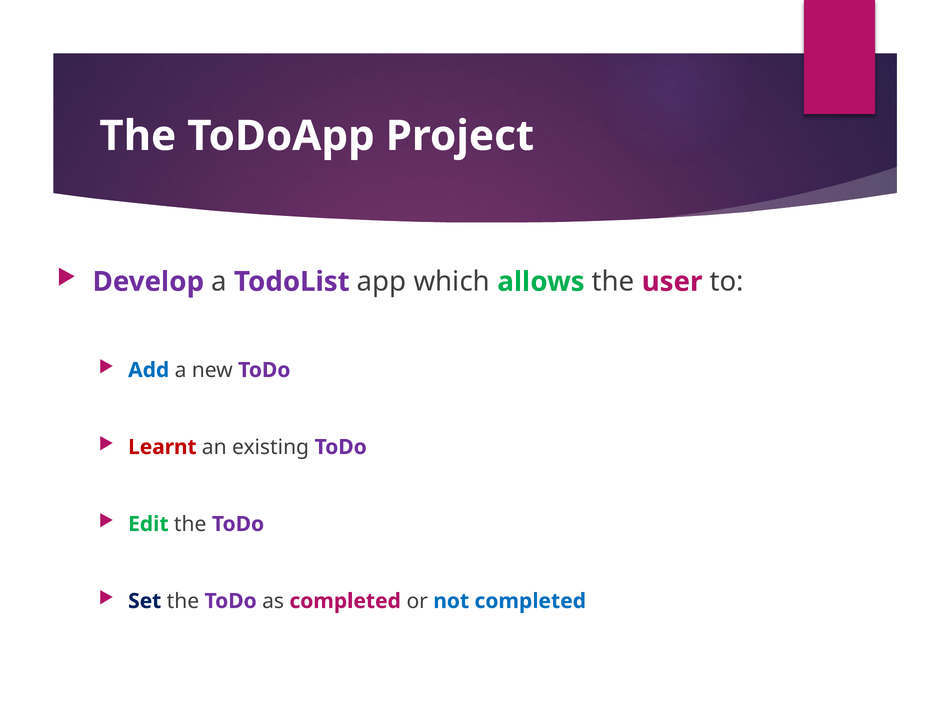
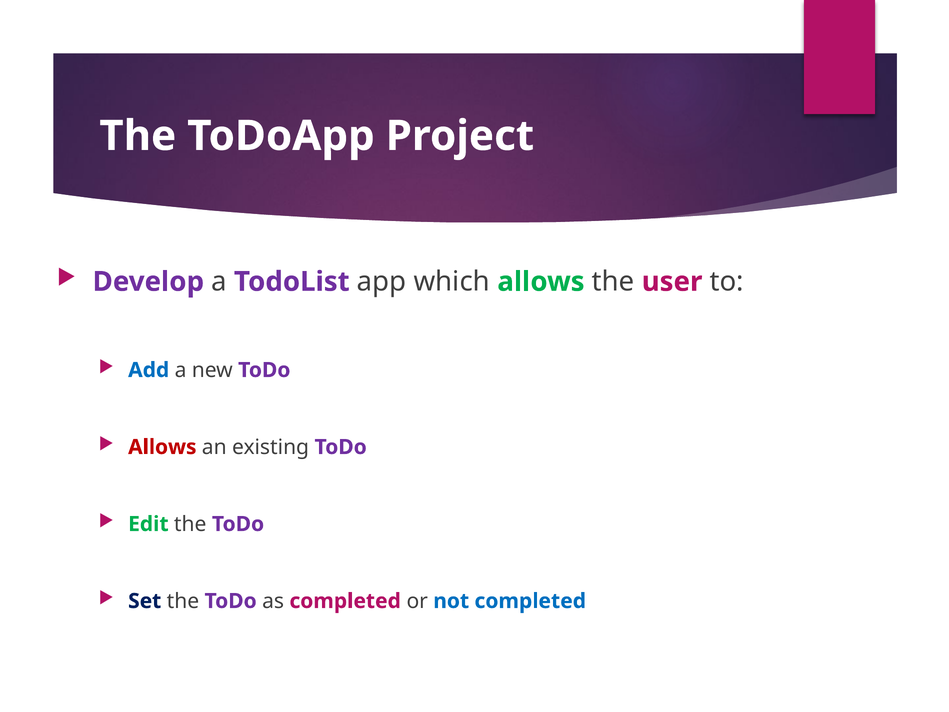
Learnt at (162, 447): Learnt -> Allows
